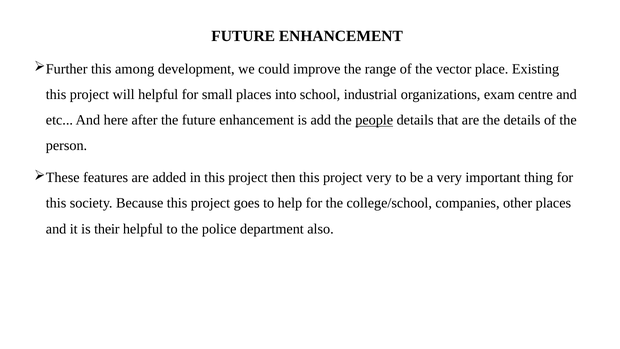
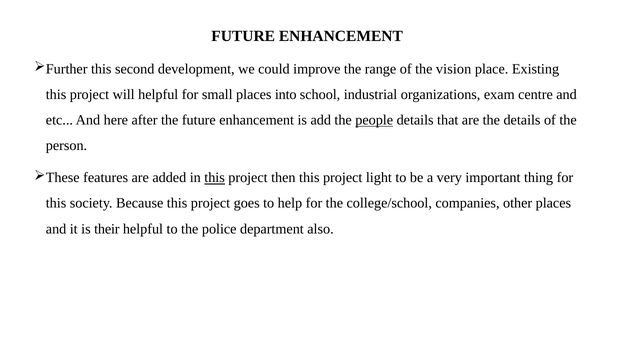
among: among -> second
vector: vector -> vision
this at (215, 178) underline: none -> present
project very: very -> light
